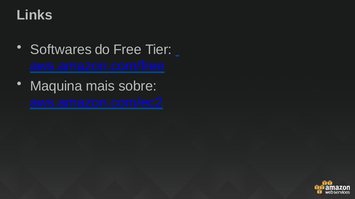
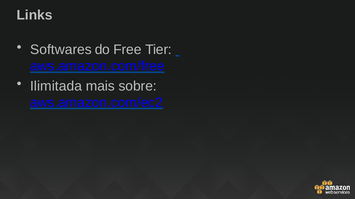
Maquina: Maquina -> Ilimitada
